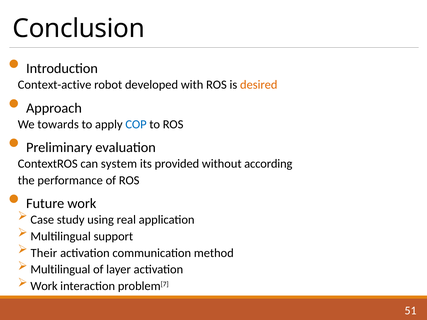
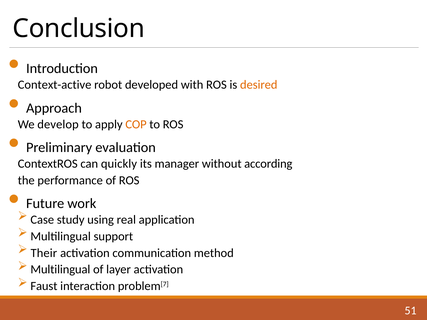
towards: towards -> develop
COP colour: blue -> orange
system: system -> quickly
provided: provided -> manager
Work at (44, 286): Work -> Faust
